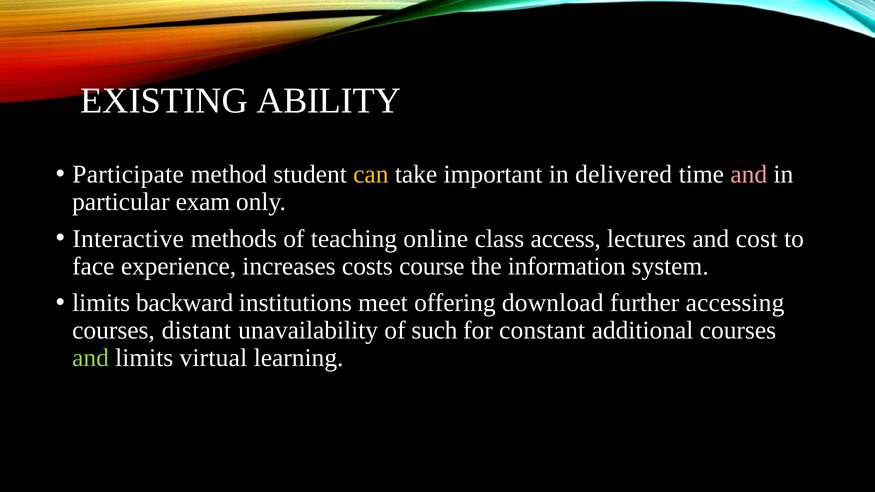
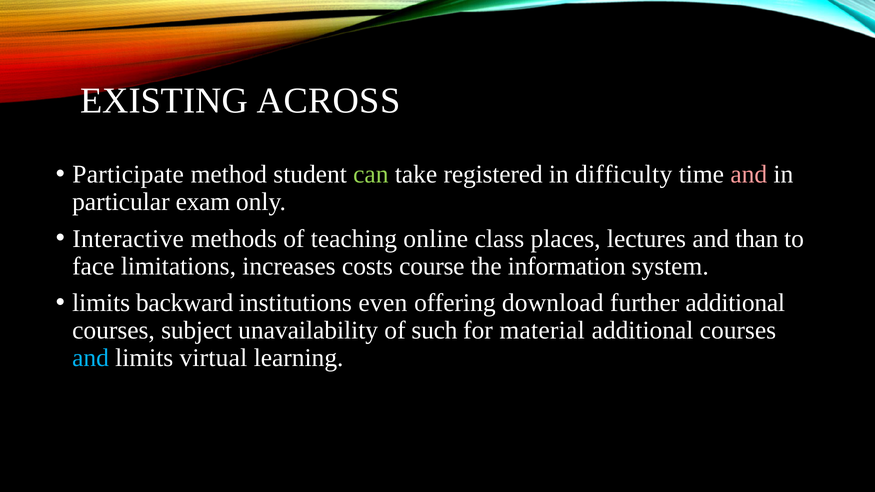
ABILITY: ABILITY -> ACROSS
can colour: yellow -> light green
important: important -> registered
delivered: delivered -> difficulty
access: access -> places
cost: cost -> than
experience: experience -> limitations
meet: meet -> even
further accessing: accessing -> additional
distant: distant -> subject
constant: constant -> material
and at (91, 358) colour: light green -> light blue
